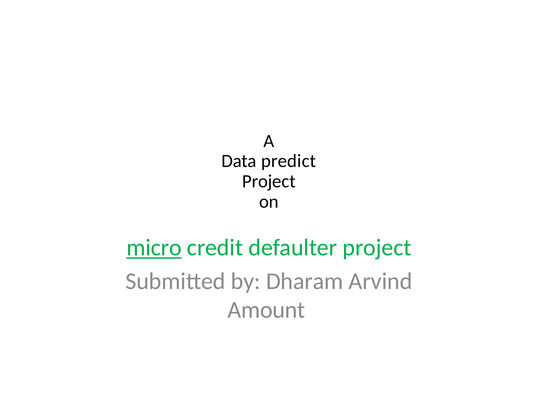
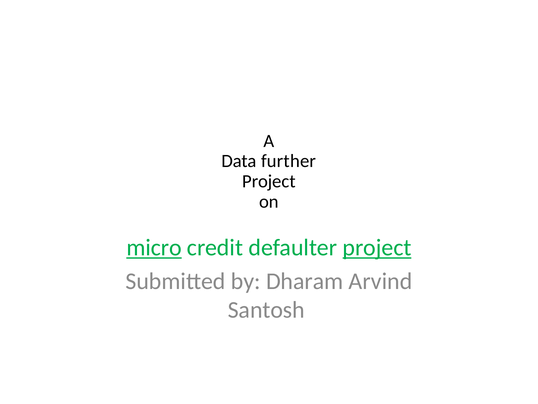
predict: predict -> further
project at (377, 247) underline: none -> present
Amount: Amount -> Santosh
